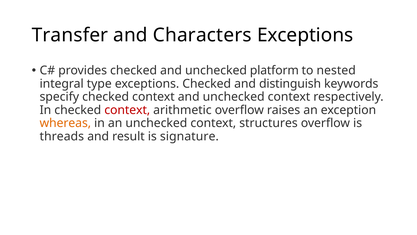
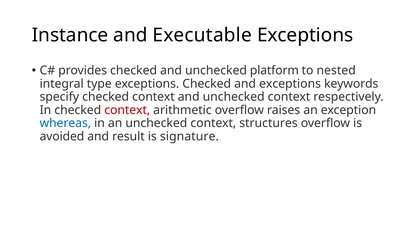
Transfer: Transfer -> Instance
Characters: Characters -> Executable
and distinguish: distinguish -> exceptions
whereas colour: orange -> blue
threads: threads -> avoided
